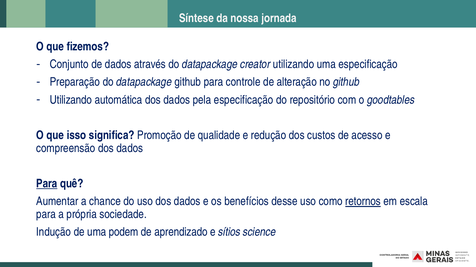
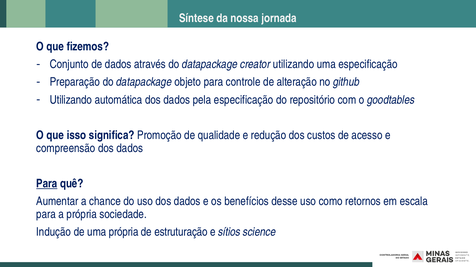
datapackage github: github -> objeto
retornos underline: present -> none
uma podem: podem -> própria
aprendizado: aprendizado -> estruturação
